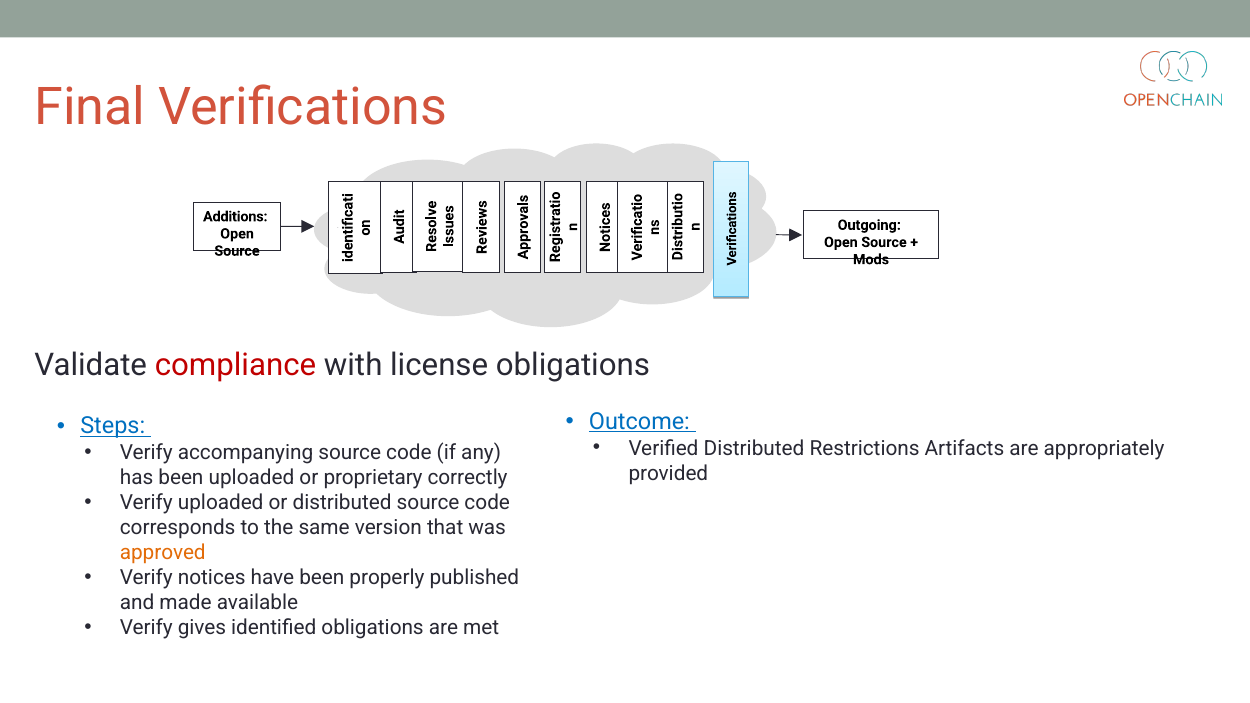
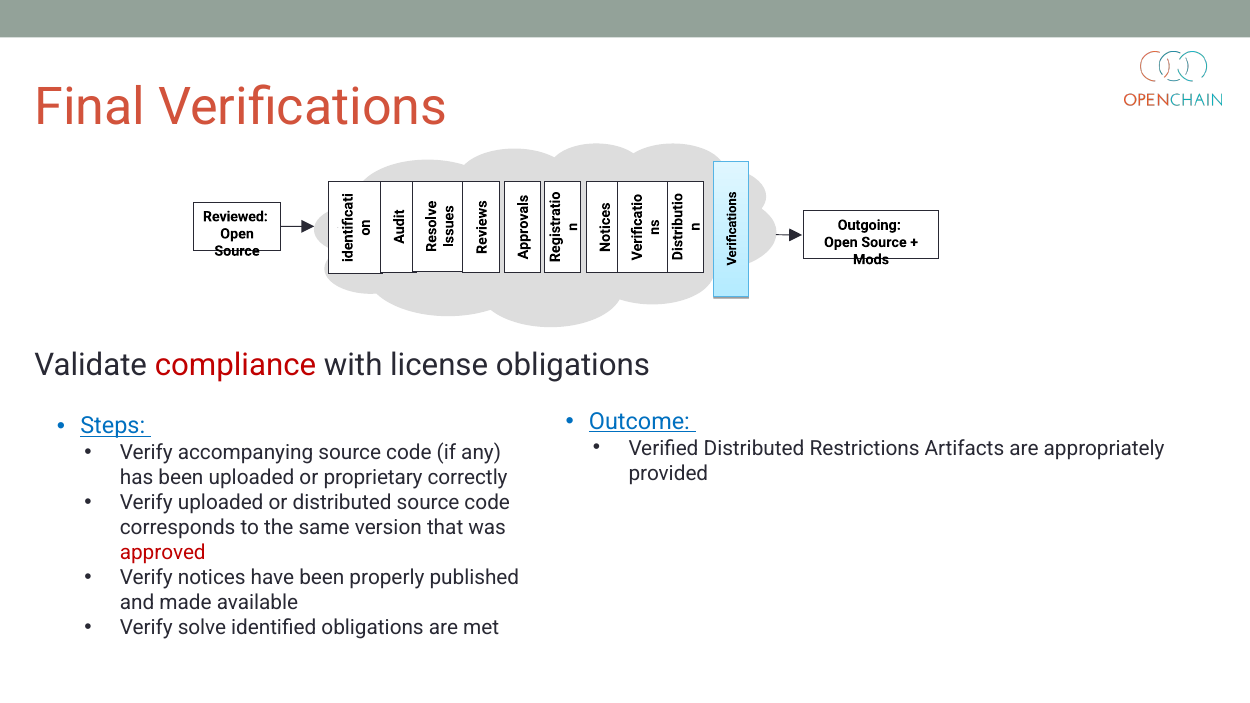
Additions: Additions -> Reviewed
approved colour: orange -> red
gives: gives -> solve
